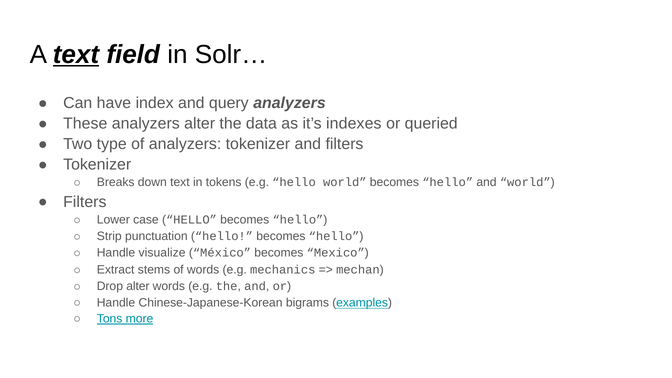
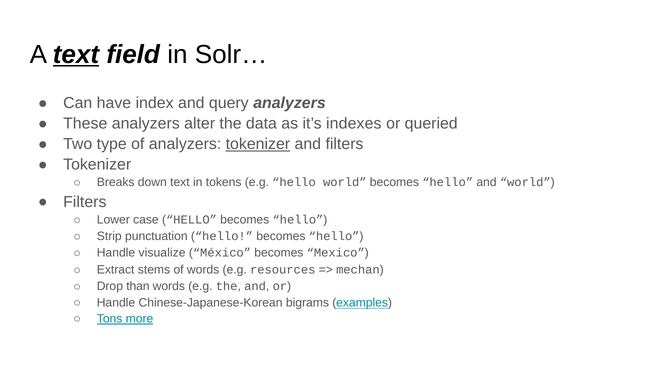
tokenizer at (258, 144) underline: none -> present
mechanics: mechanics -> resources
Drop alter: alter -> than
